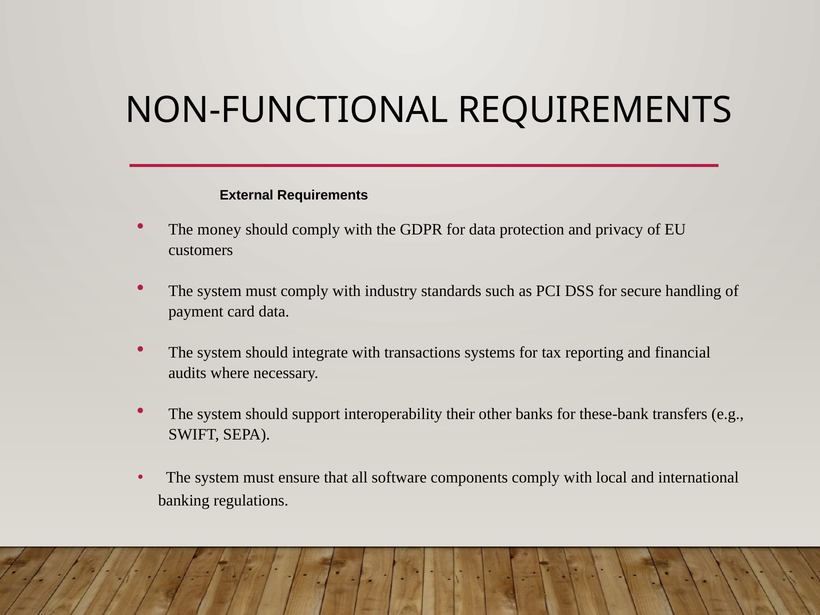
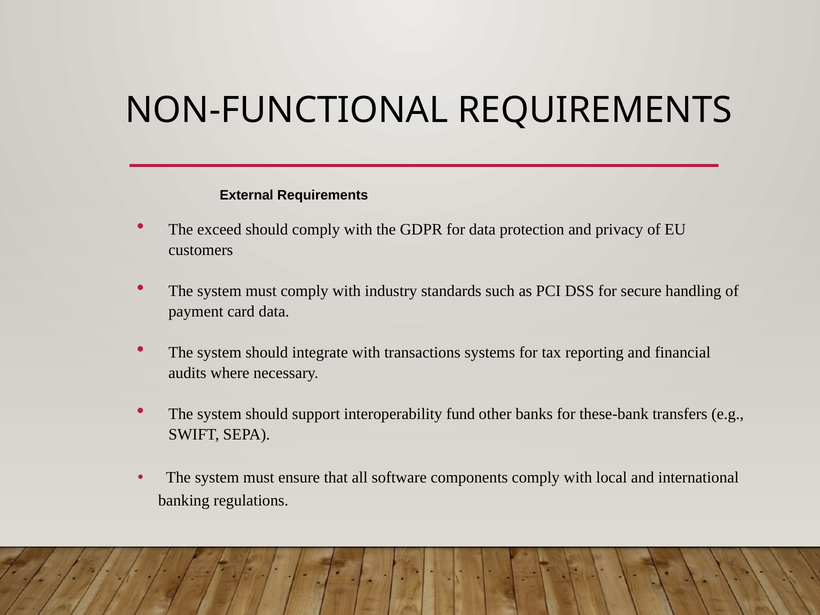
money: money -> exceed
their: their -> fund
